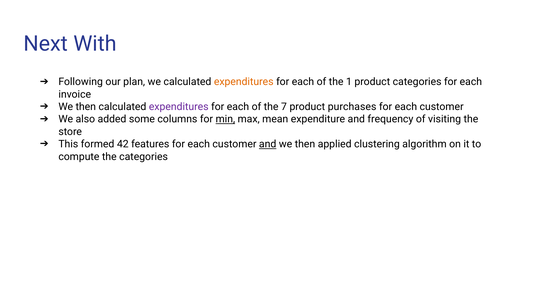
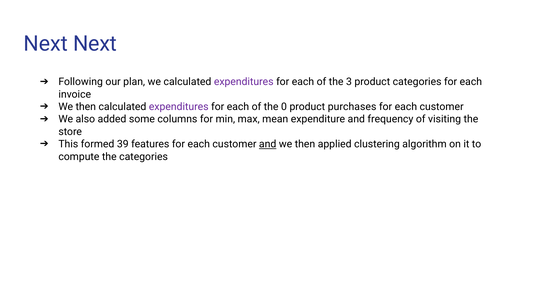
Next With: With -> Next
expenditures at (244, 82) colour: orange -> purple
1: 1 -> 3
7: 7 -> 0
min underline: present -> none
42: 42 -> 39
